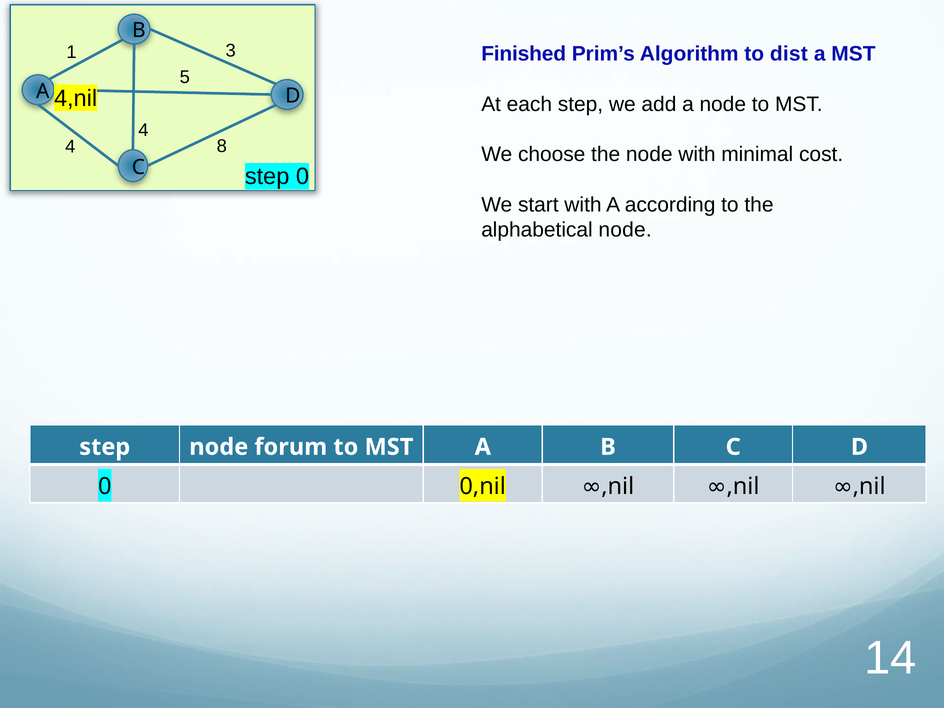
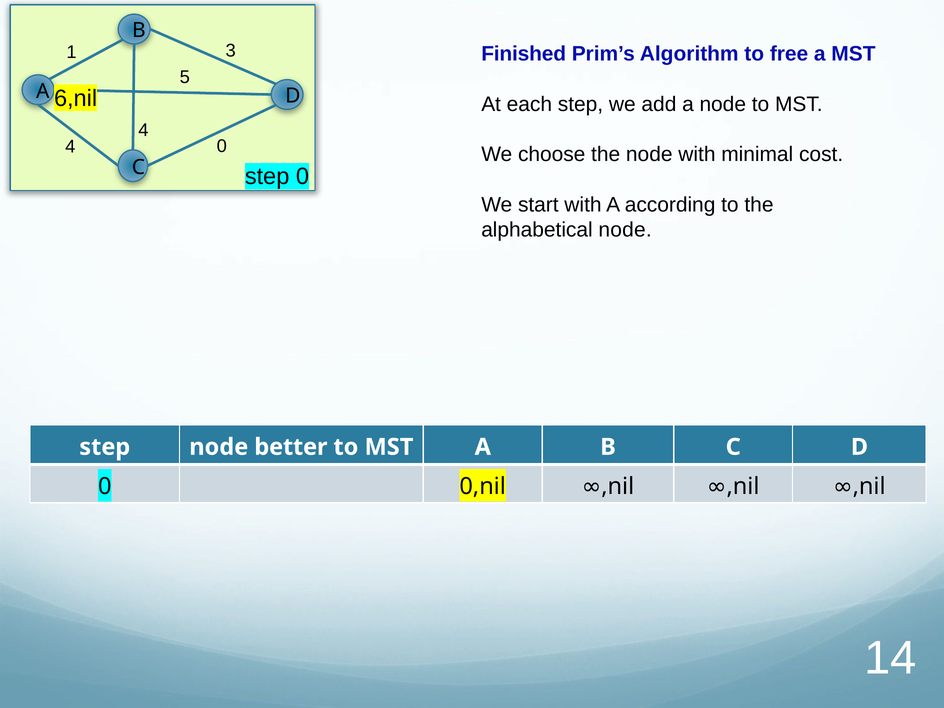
dist: dist -> free
4,nil: 4,nil -> 6,nil
4 8: 8 -> 0
forum: forum -> better
